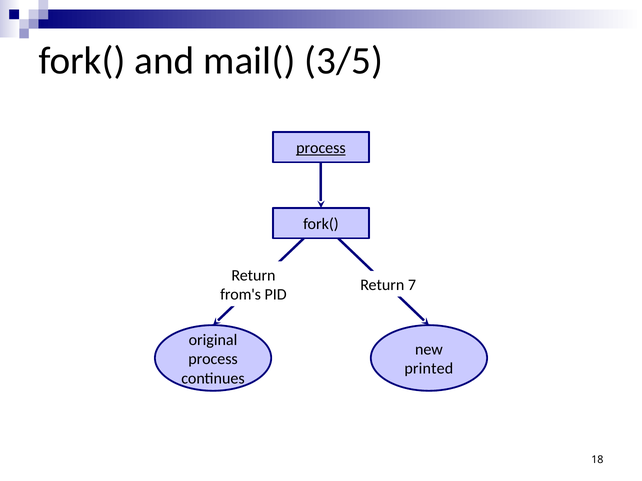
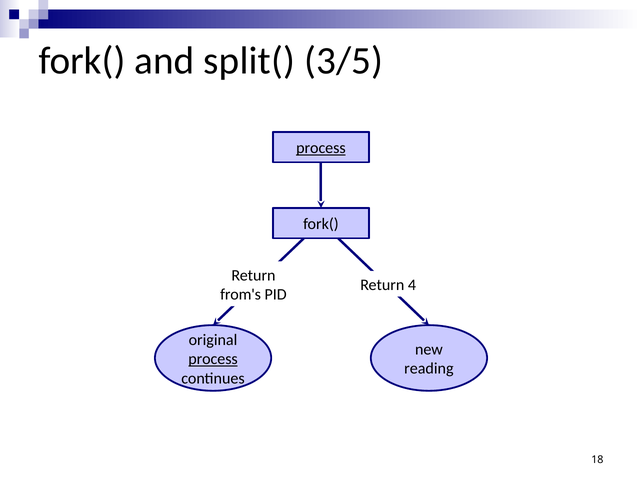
mail(: mail( -> split(
7: 7 -> 4
process at (213, 359) underline: none -> present
printed: printed -> reading
